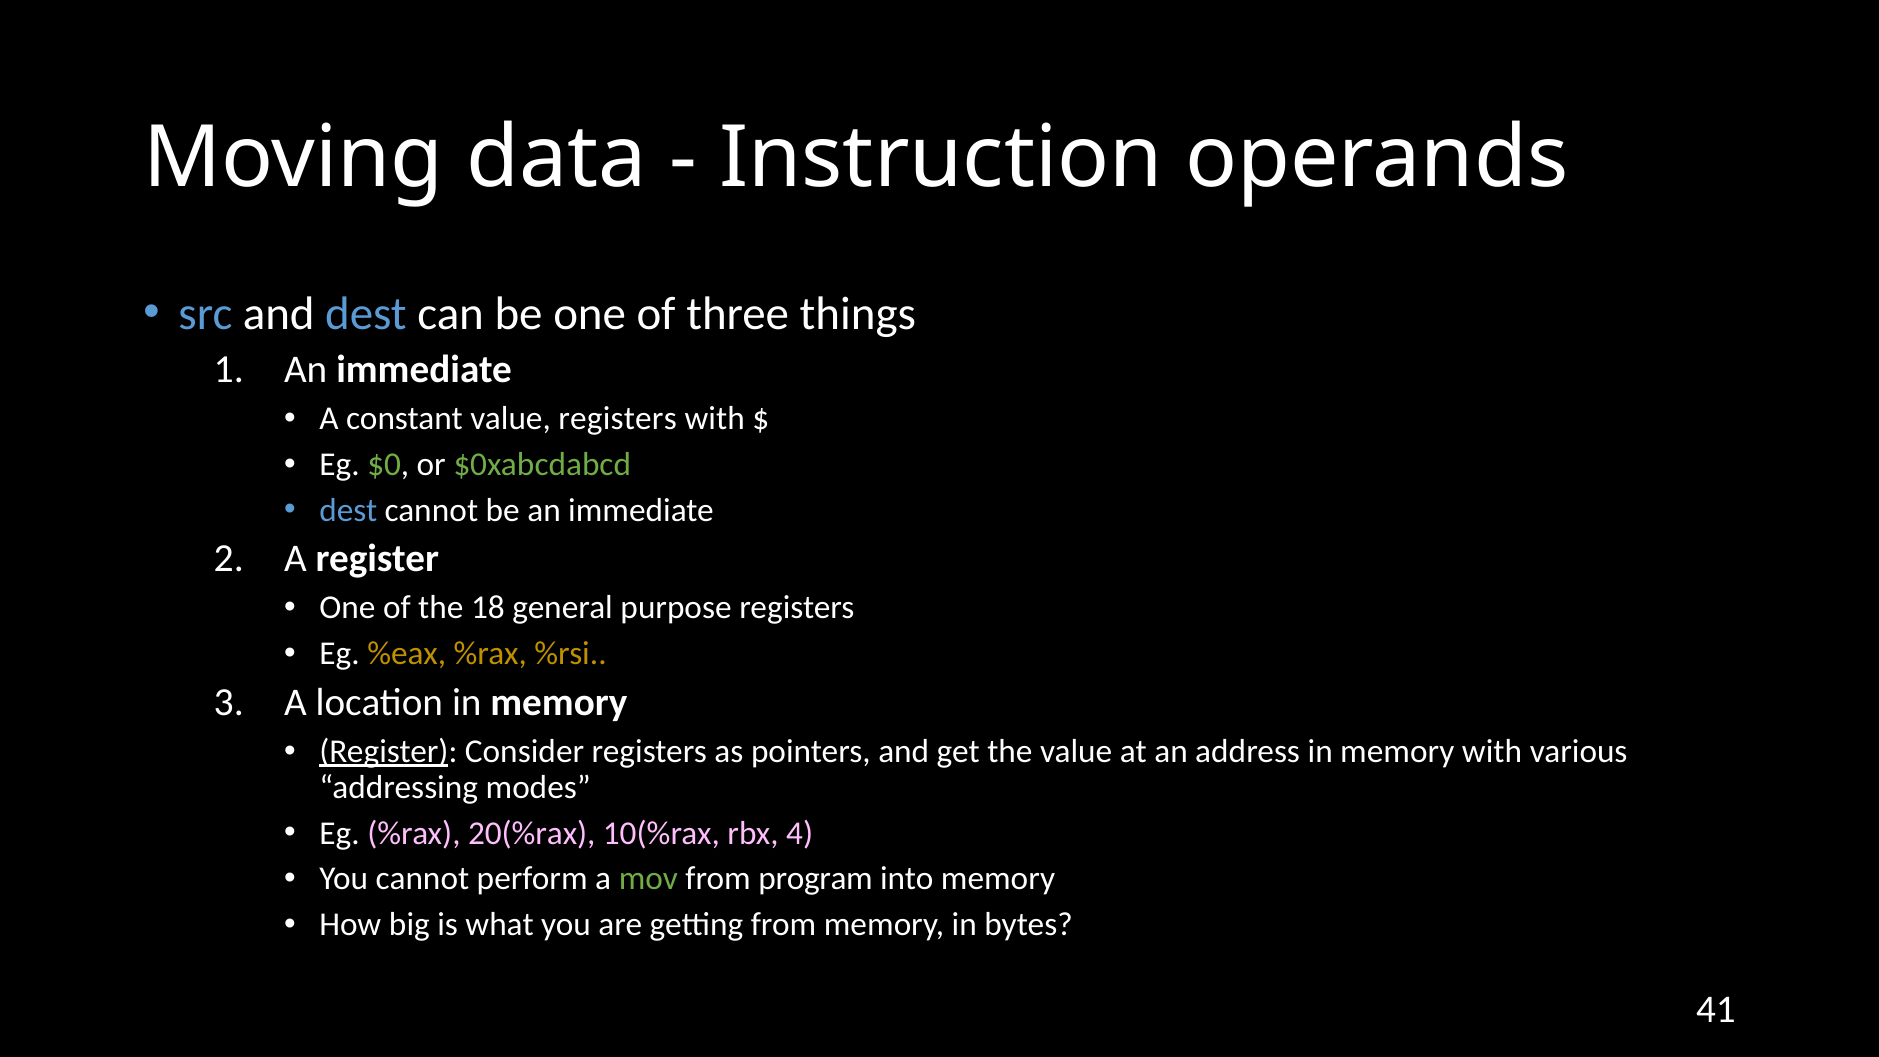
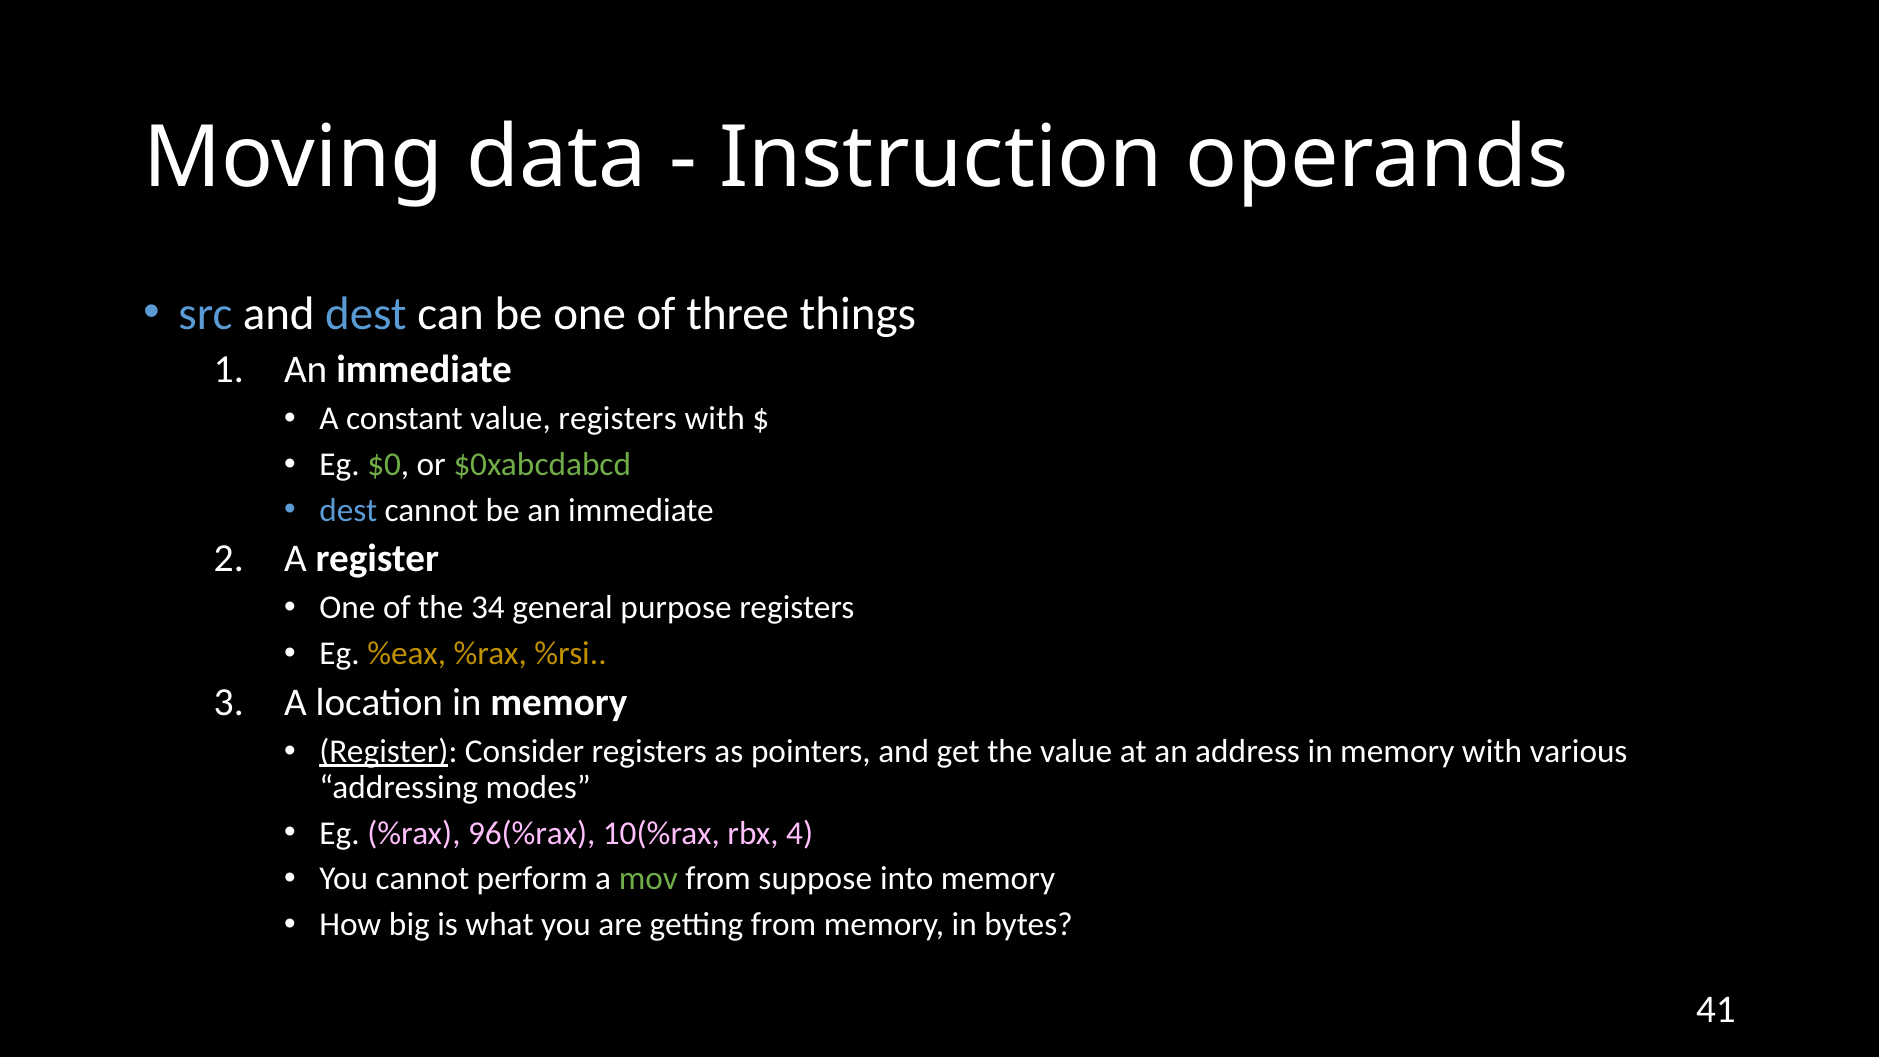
18: 18 -> 34
20(%rax: 20(%rax -> 96(%rax
program: program -> suppose
